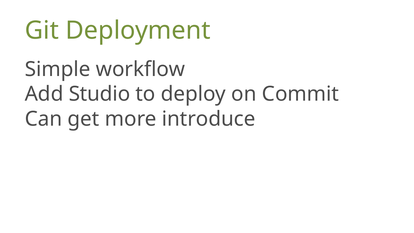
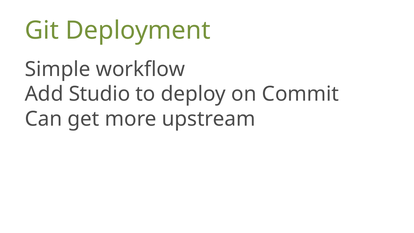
introduce: introduce -> upstream
